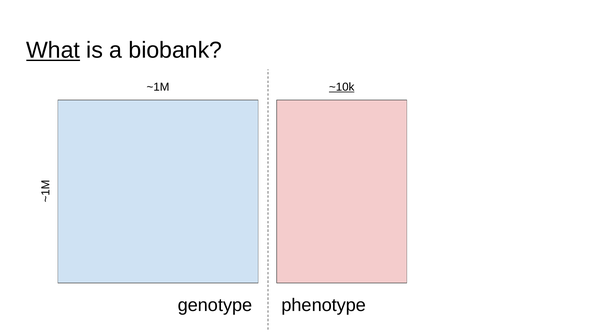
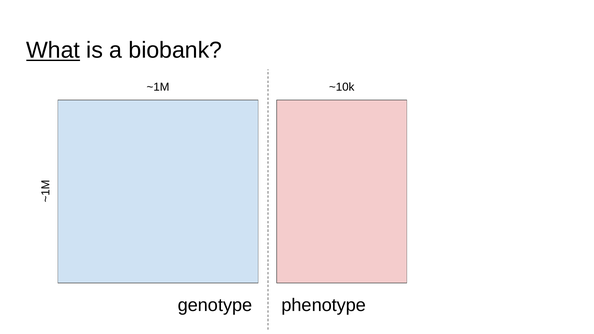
~10k underline: present -> none
